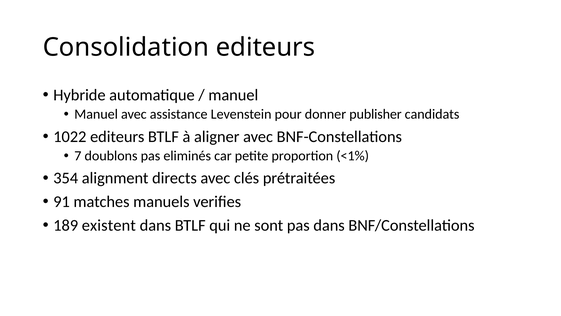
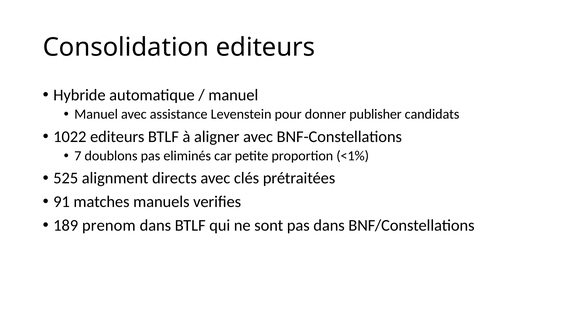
354: 354 -> 525
existent: existent -> prenom
